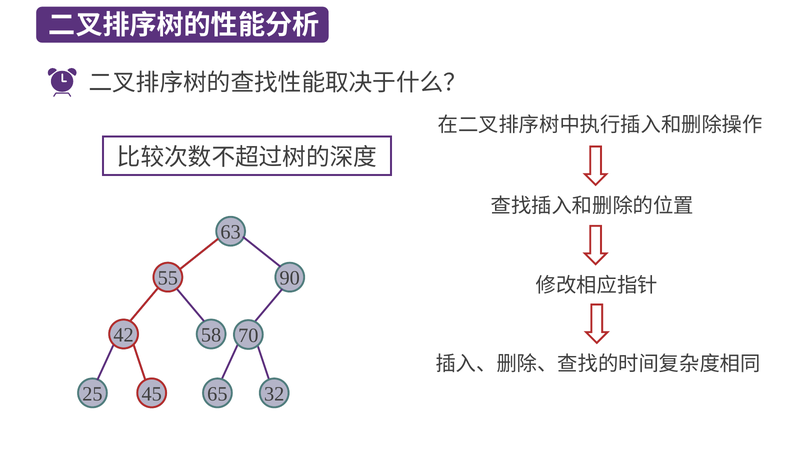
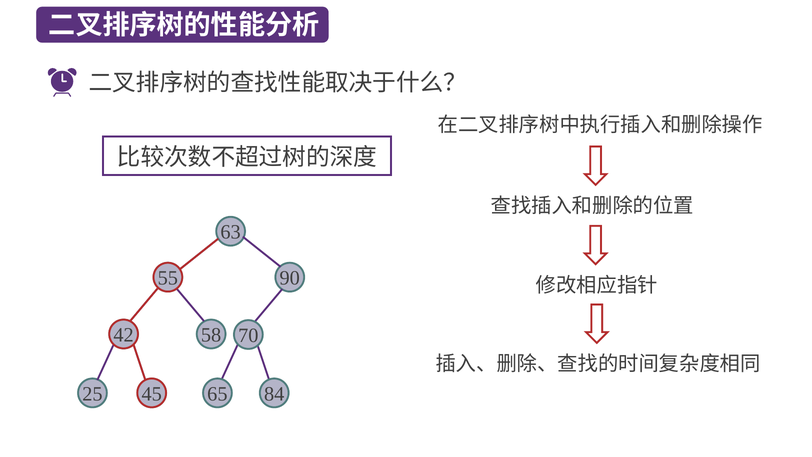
32: 32 -> 84
